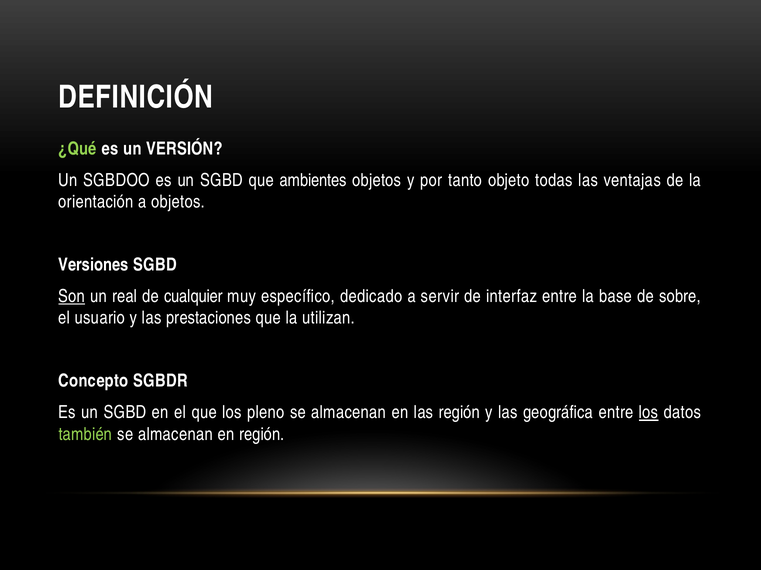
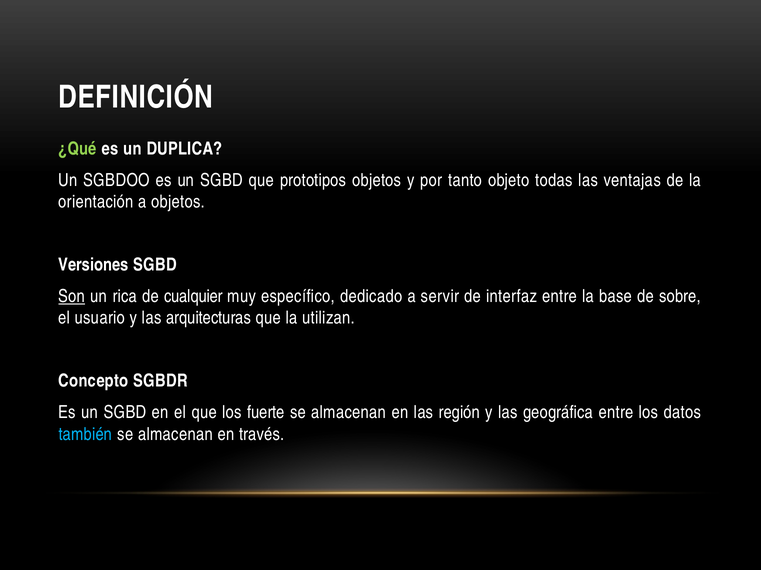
VERSIÓN: VERSIÓN -> DUPLICA
ambientes: ambientes -> prototipos
real: real -> rica
prestaciones: prestaciones -> arquitecturas
pleno: pleno -> fuerte
los at (648, 413) underline: present -> none
también colour: light green -> light blue
en región: región -> través
